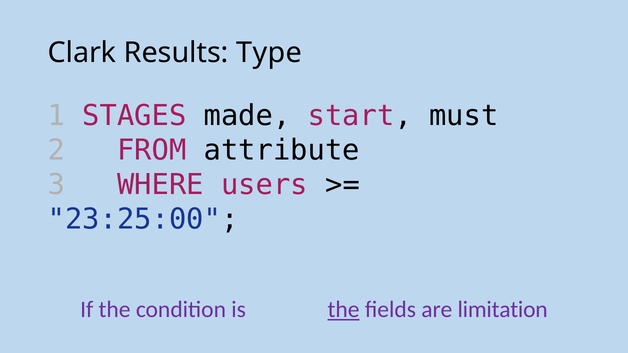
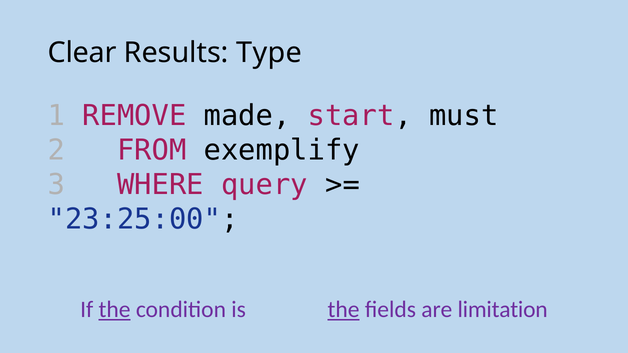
Clark: Clark -> Clear
STAGES: STAGES -> REMOVE
attribute: attribute -> exemplify
users: users -> query
the at (115, 310) underline: none -> present
